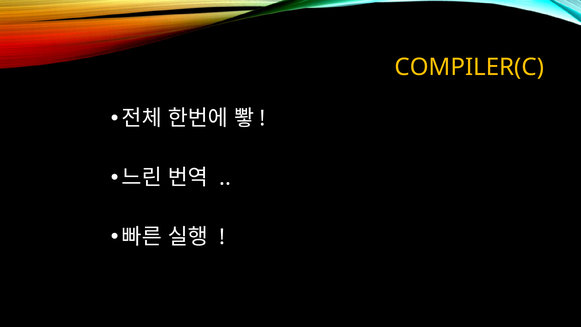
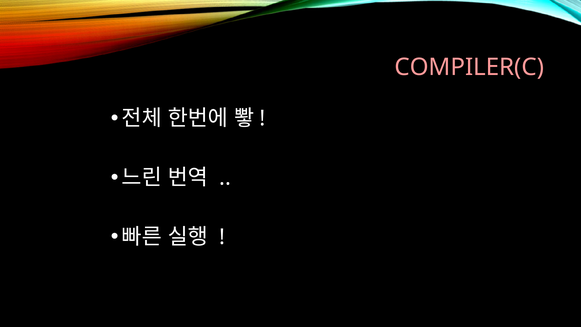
COMPILER(C colour: yellow -> pink
